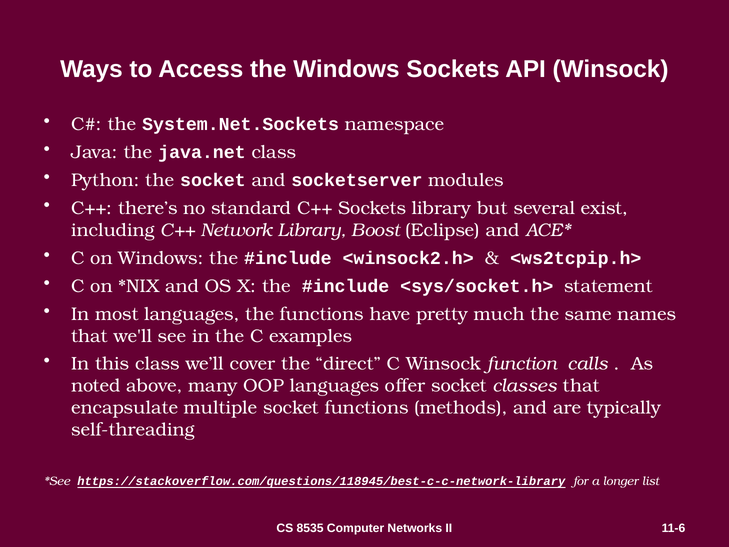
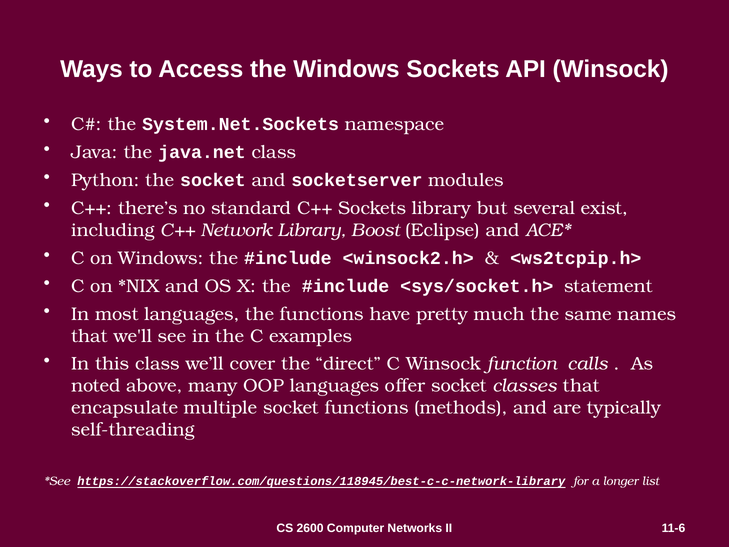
8535: 8535 -> 2600
